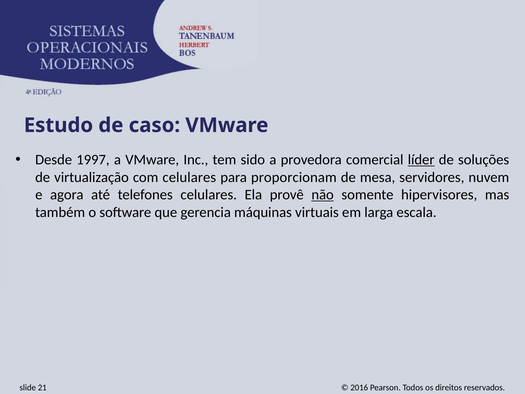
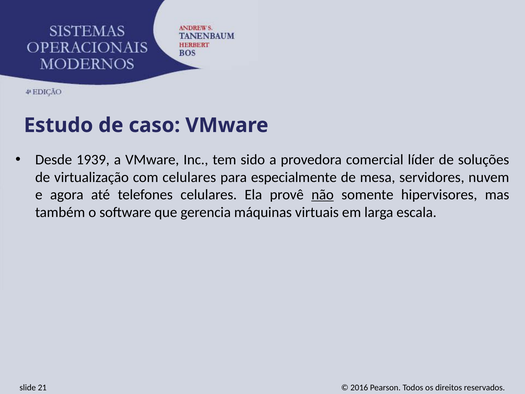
1997: 1997 -> 1939
líder underline: present -> none
proporcionam: proporcionam -> especialmente
